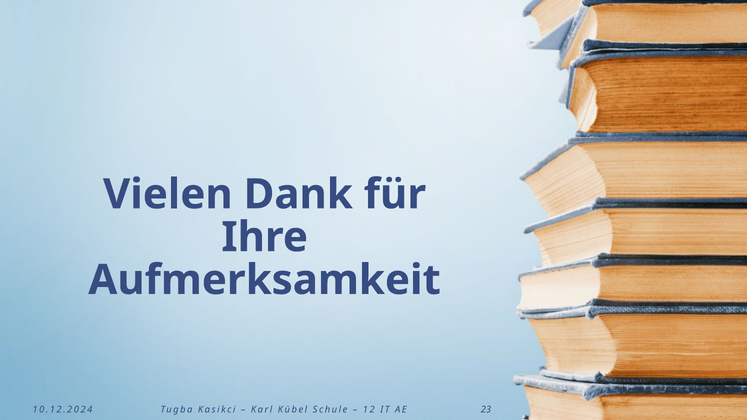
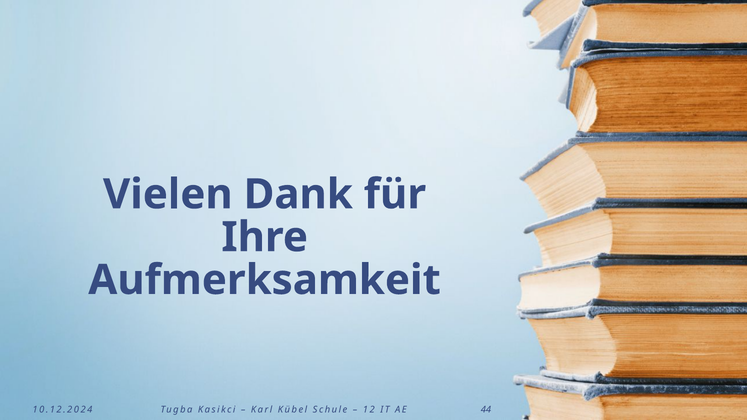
23: 23 -> 44
